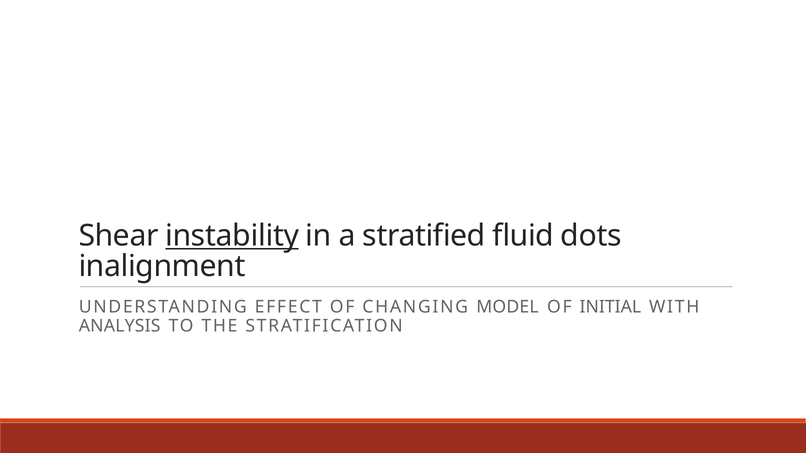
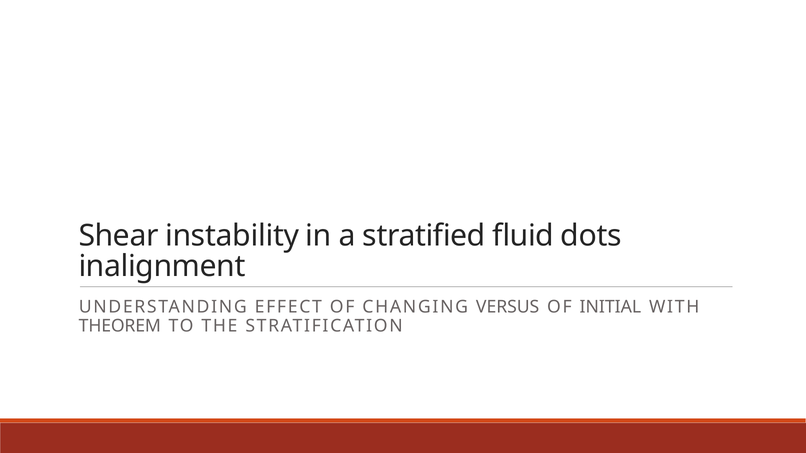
instability underline: present -> none
MODEL: MODEL -> VERSUS
ANALYSIS: ANALYSIS -> THEOREM
